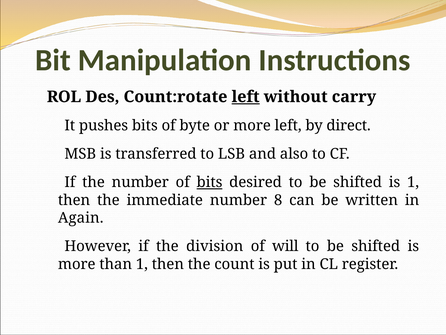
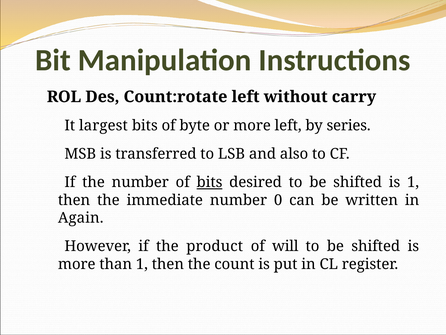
left at (246, 97) underline: present -> none
pushes: pushes -> largest
direct: direct -> series
8: 8 -> 0
division: division -> product
